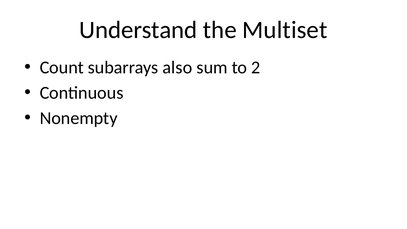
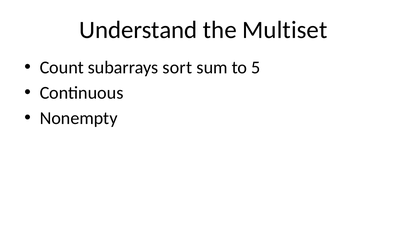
also: also -> sort
2: 2 -> 5
